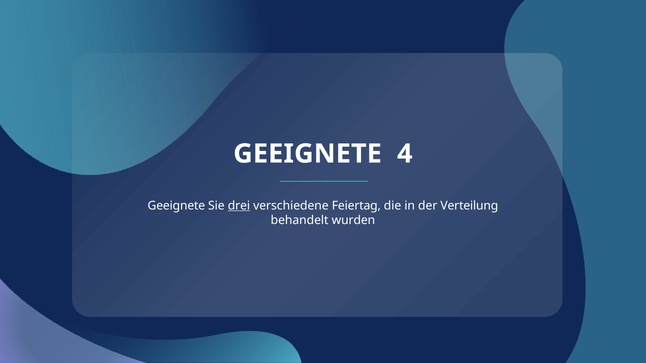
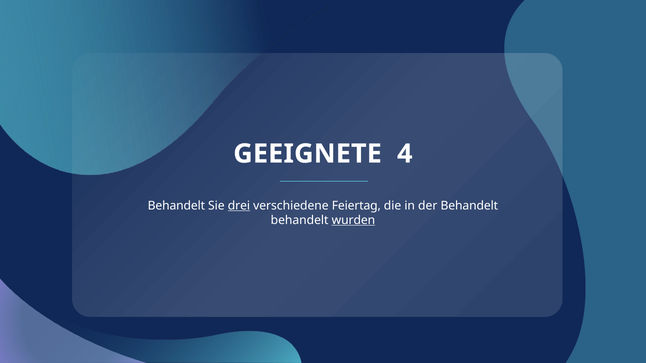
Geeignete at (176, 206): Geeignete -> Behandelt
der Verteilung: Verteilung -> Behandelt
wurden underline: none -> present
